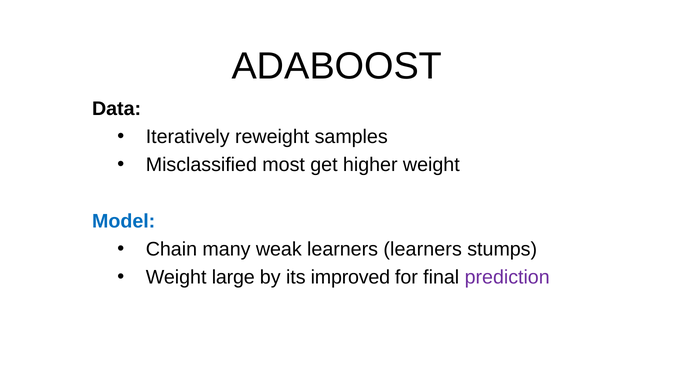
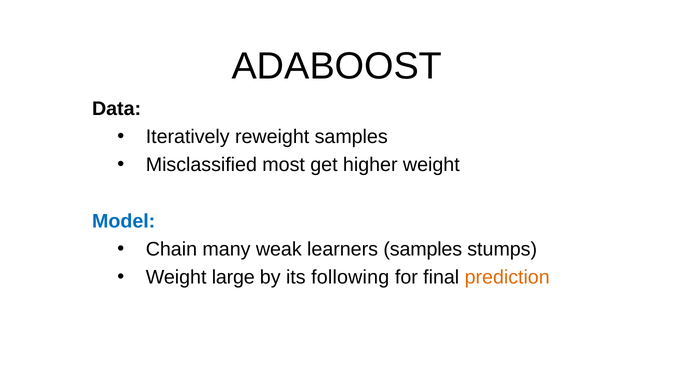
learners learners: learners -> samples
improved: improved -> following
prediction colour: purple -> orange
